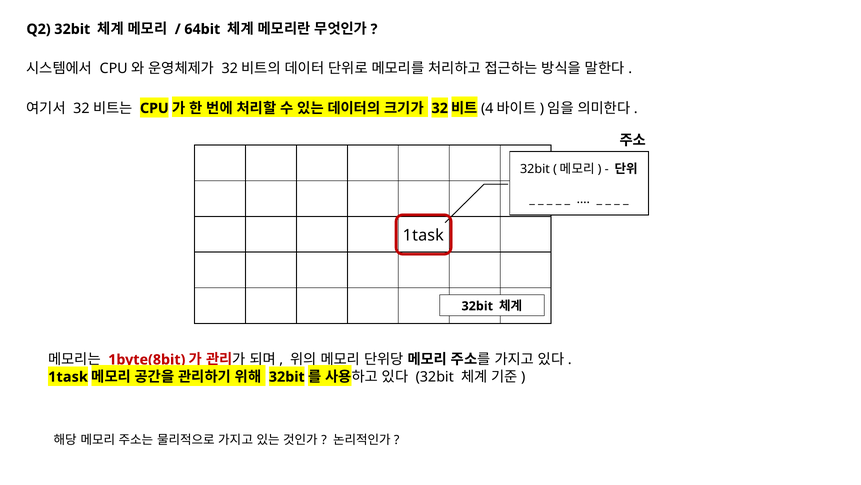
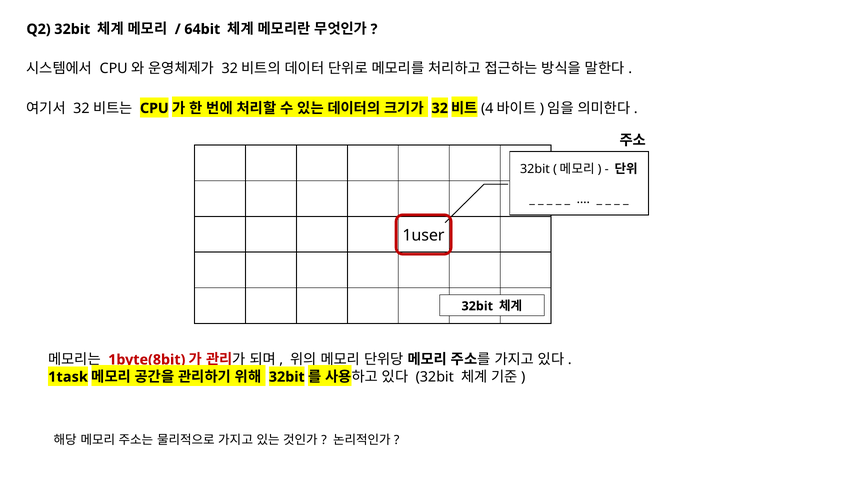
1task at (423, 235): 1task -> 1user
